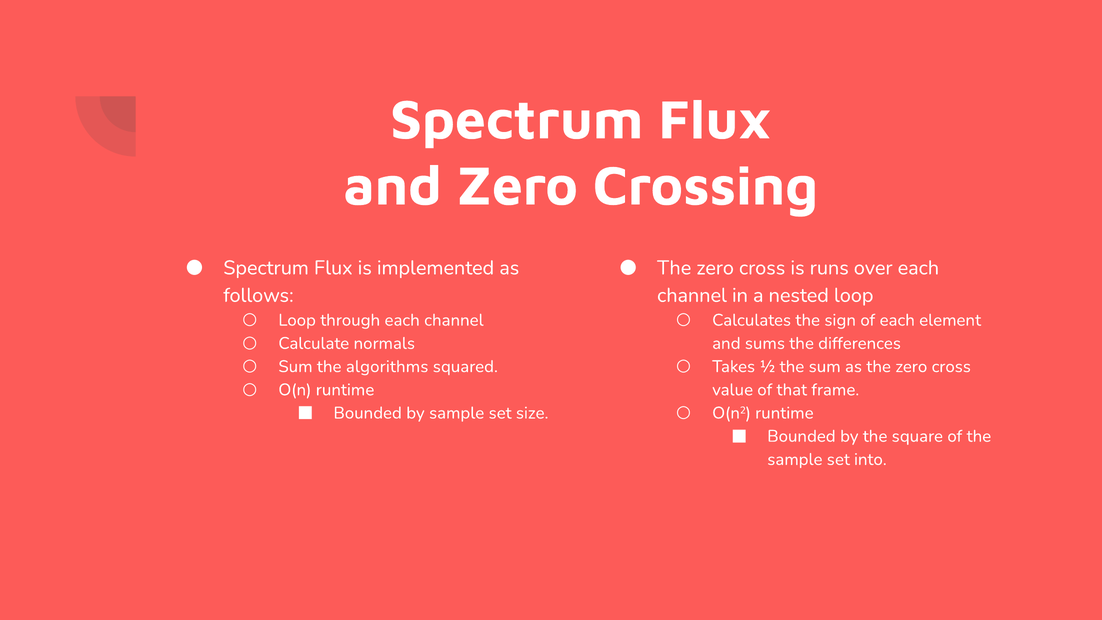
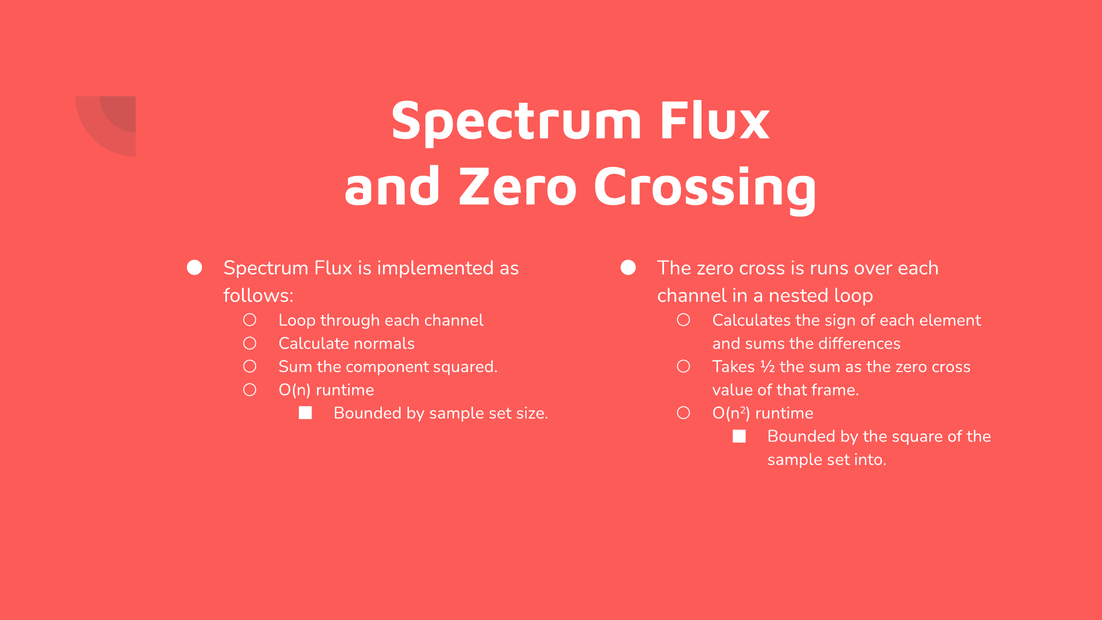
algorithms: algorithms -> component
